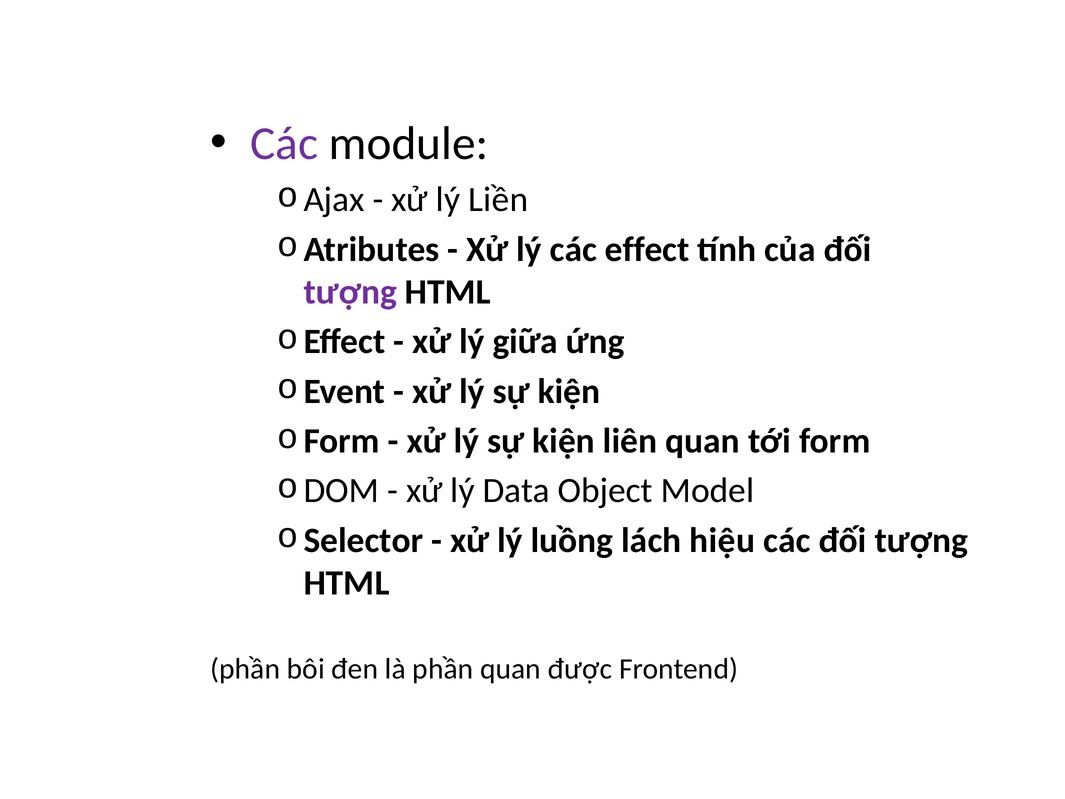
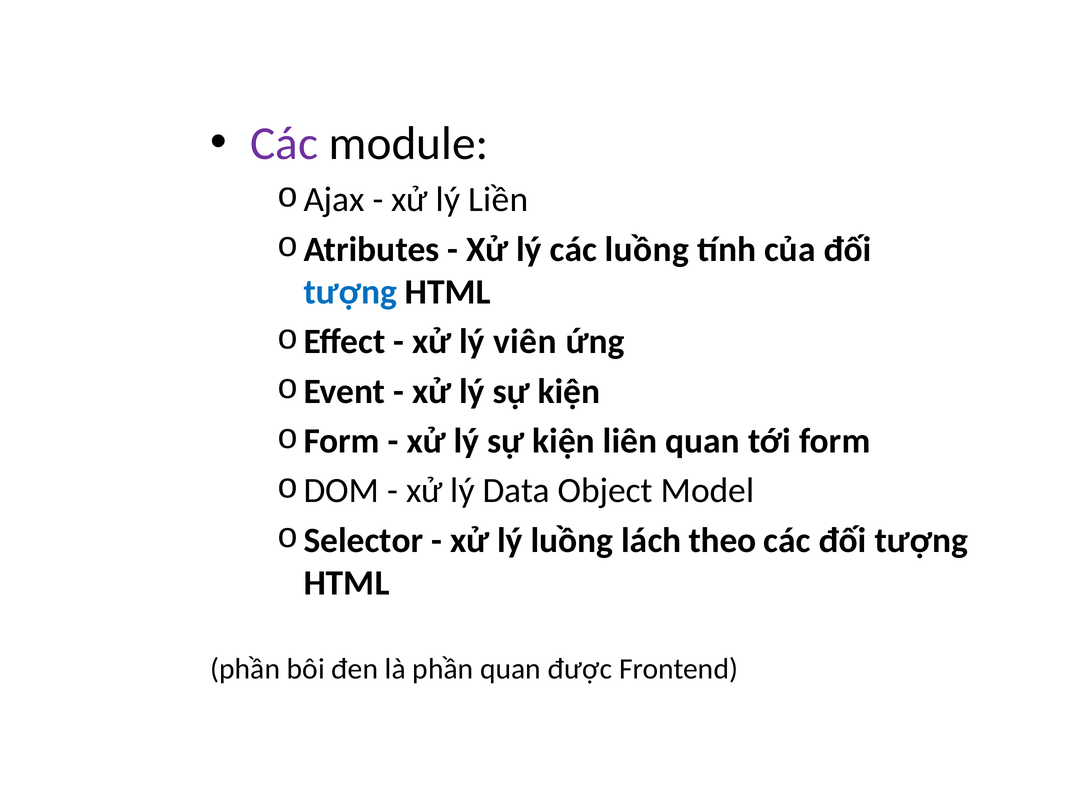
các effect: effect -> luồng
tượng at (350, 292) colour: purple -> blue
giữa: giữa -> viên
hiệu: hiệu -> theo
